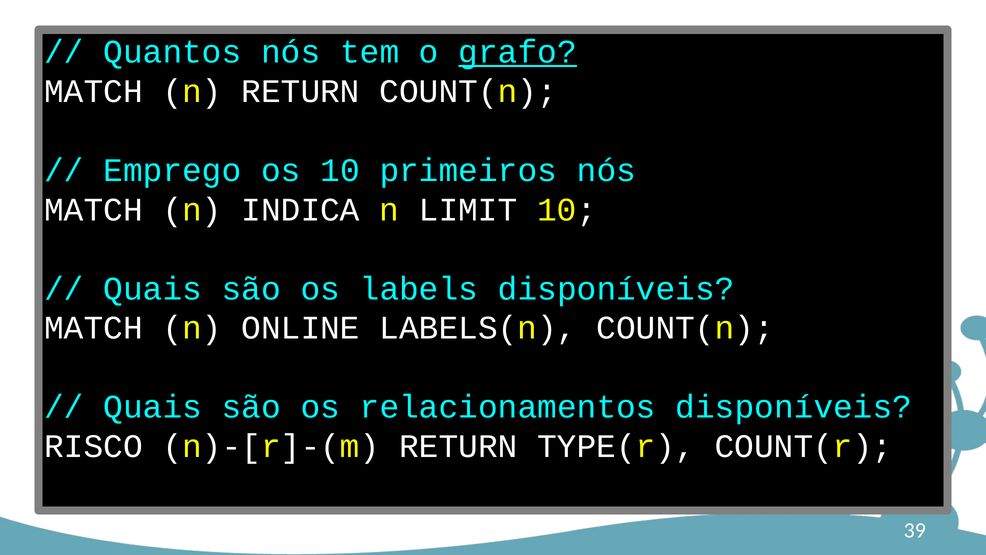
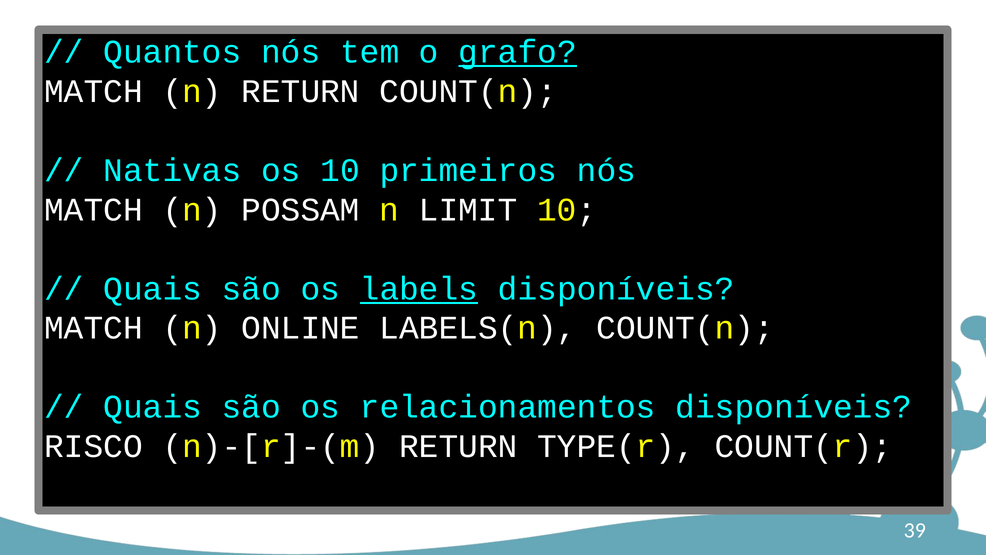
Emprego: Emprego -> Nativas
INDICA: INDICA -> POSSAM
labels underline: none -> present
